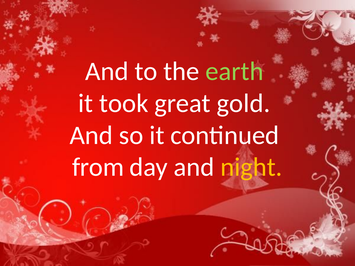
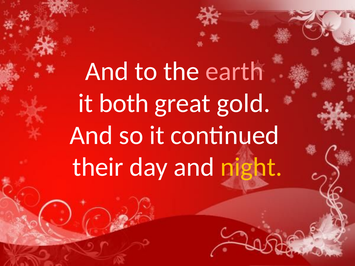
earth colour: light green -> pink
took: took -> both
from: from -> their
